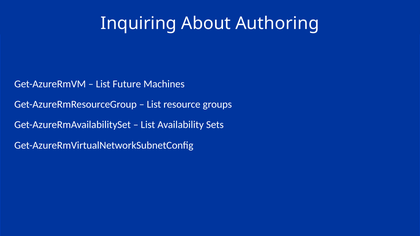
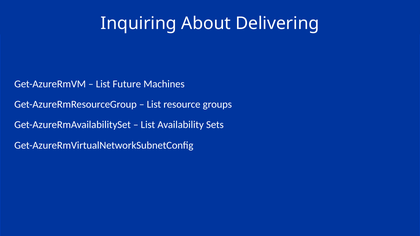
Authoring: Authoring -> Delivering
